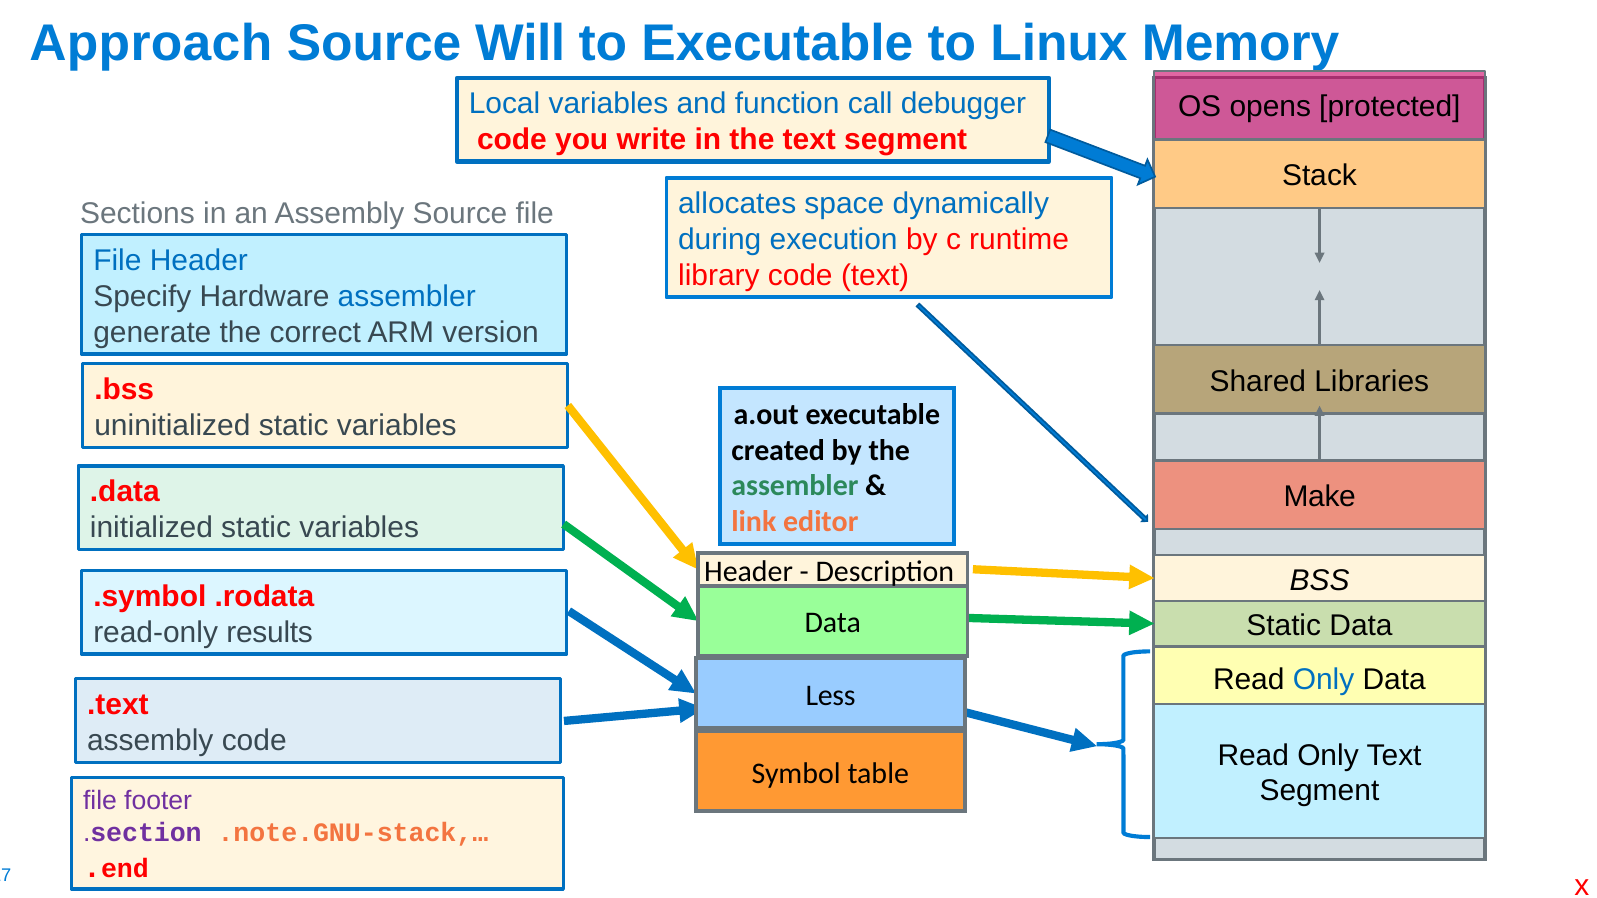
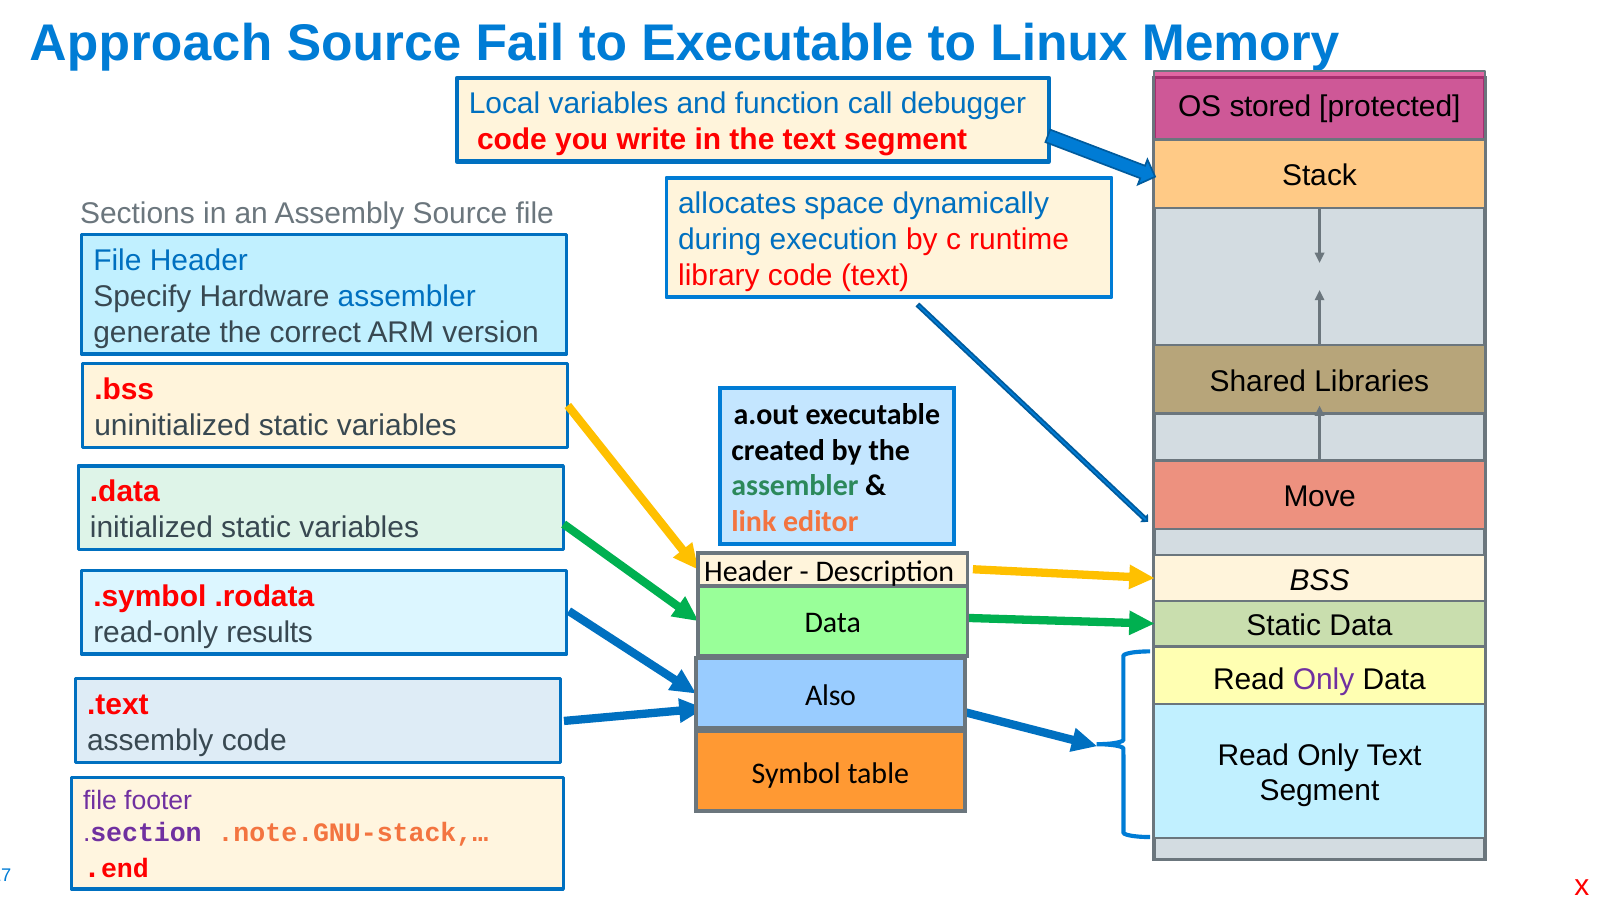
Will: Will -> Fail
opens: opens -> stored
Make: Make -> Move
Only at (1324, 680) colour: blue -> purple
Less: Less -> Also
